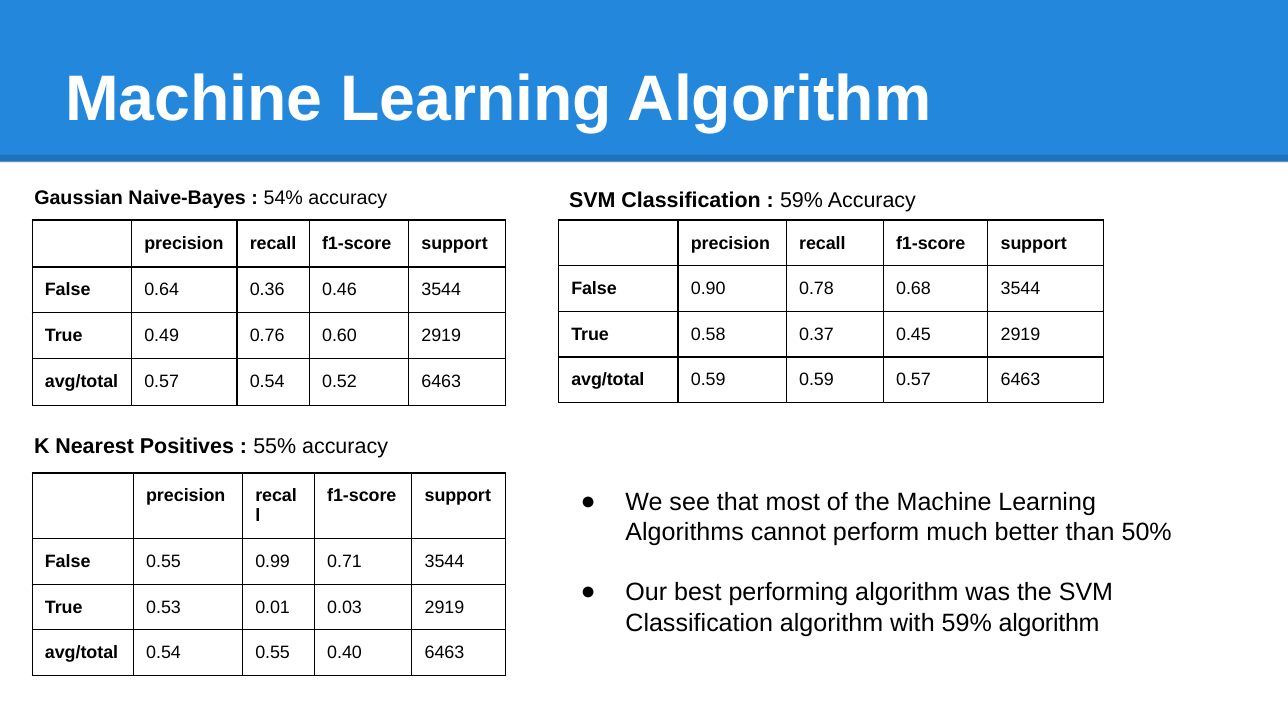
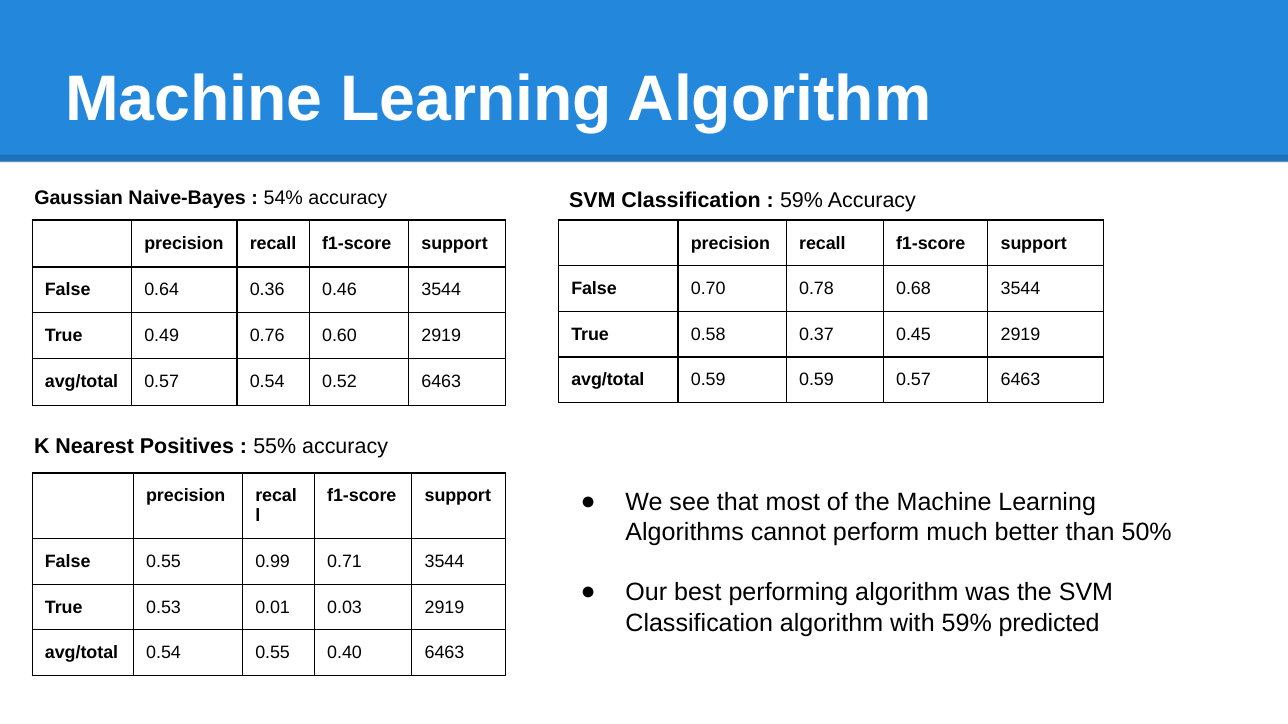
0.90: 0.90 -> 0.70
59% algorithm: algorithm -> predicted
